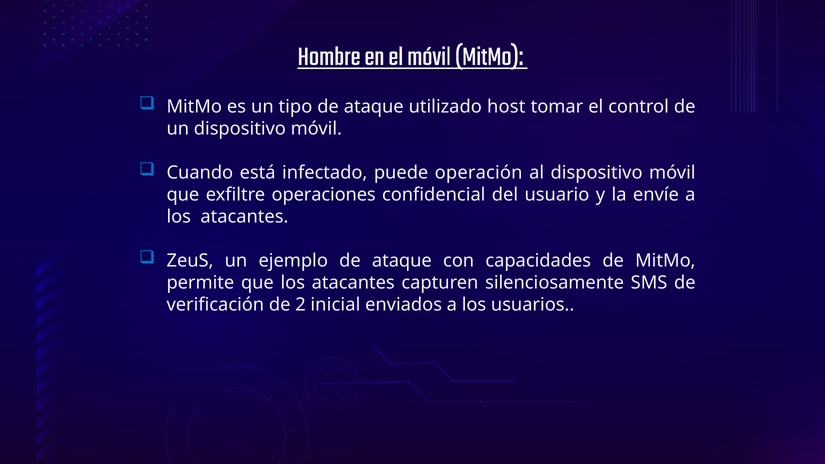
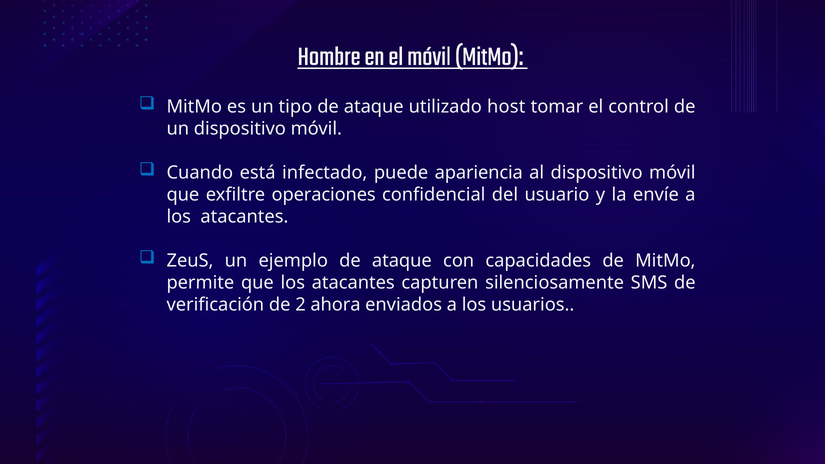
operación: operación -> apariencia
inicial: inicial -> ahora
